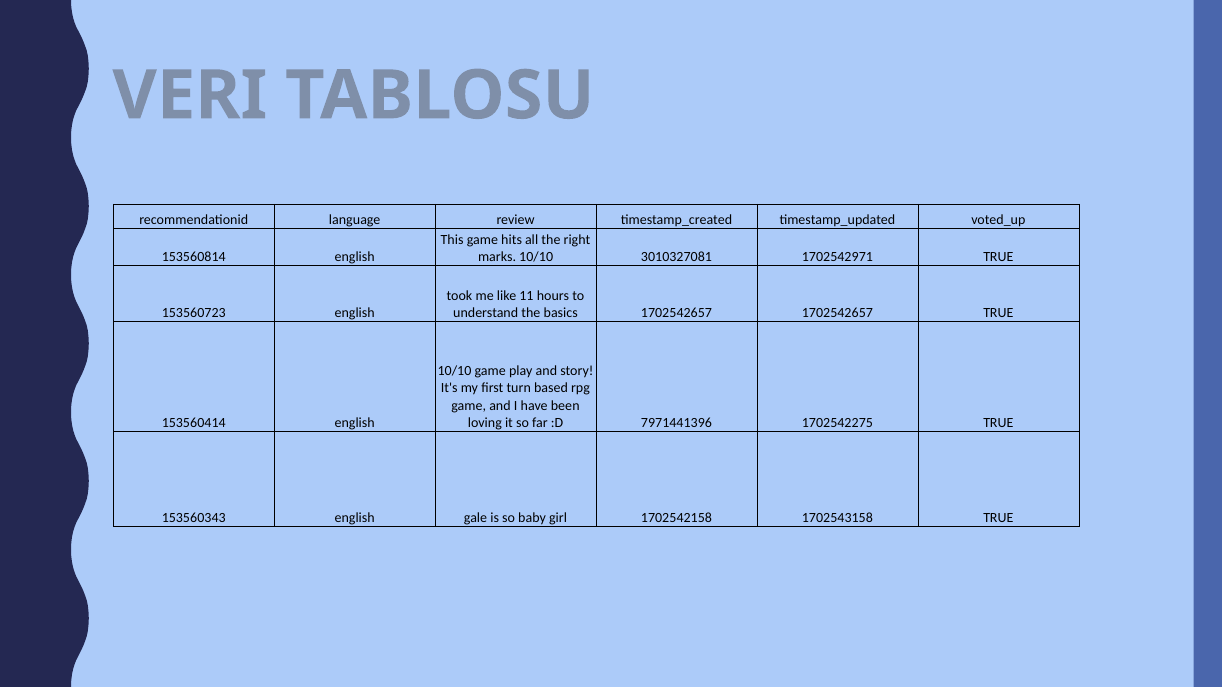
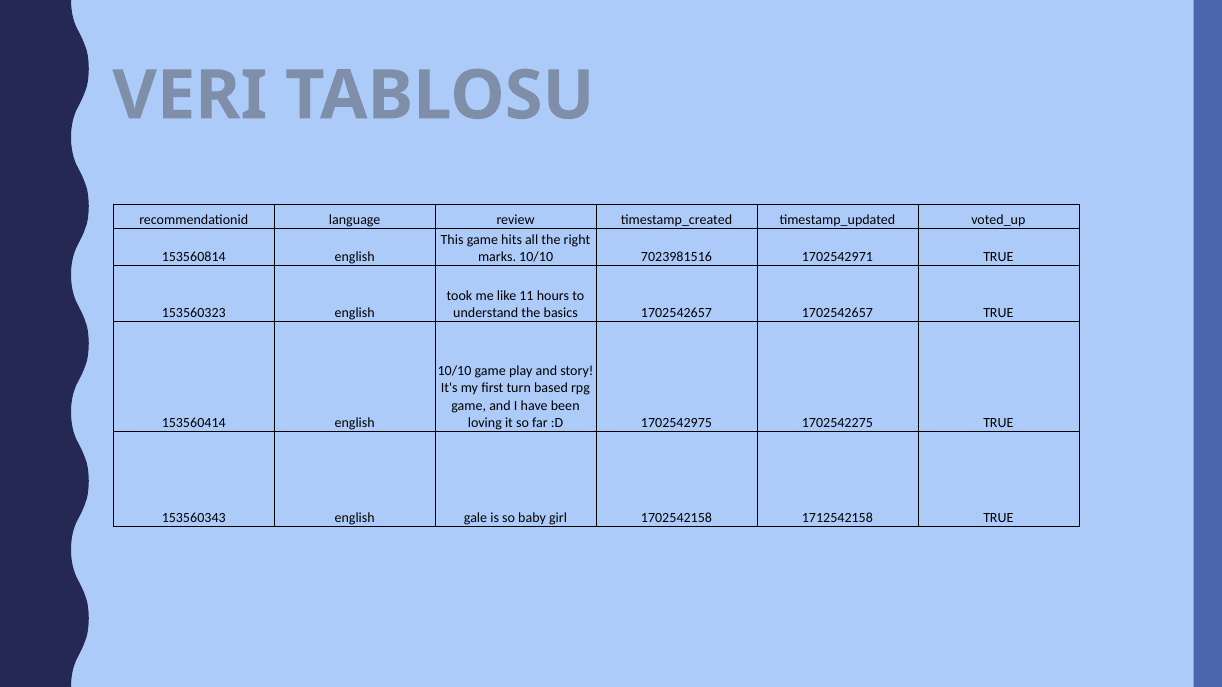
3010327081: 3010327081 -> 7023981516
153560723: 153560723 -> 153560323
7971441396: 7971441396 -> 1702542975
1702543158: 1702543158 -> 1712542158
